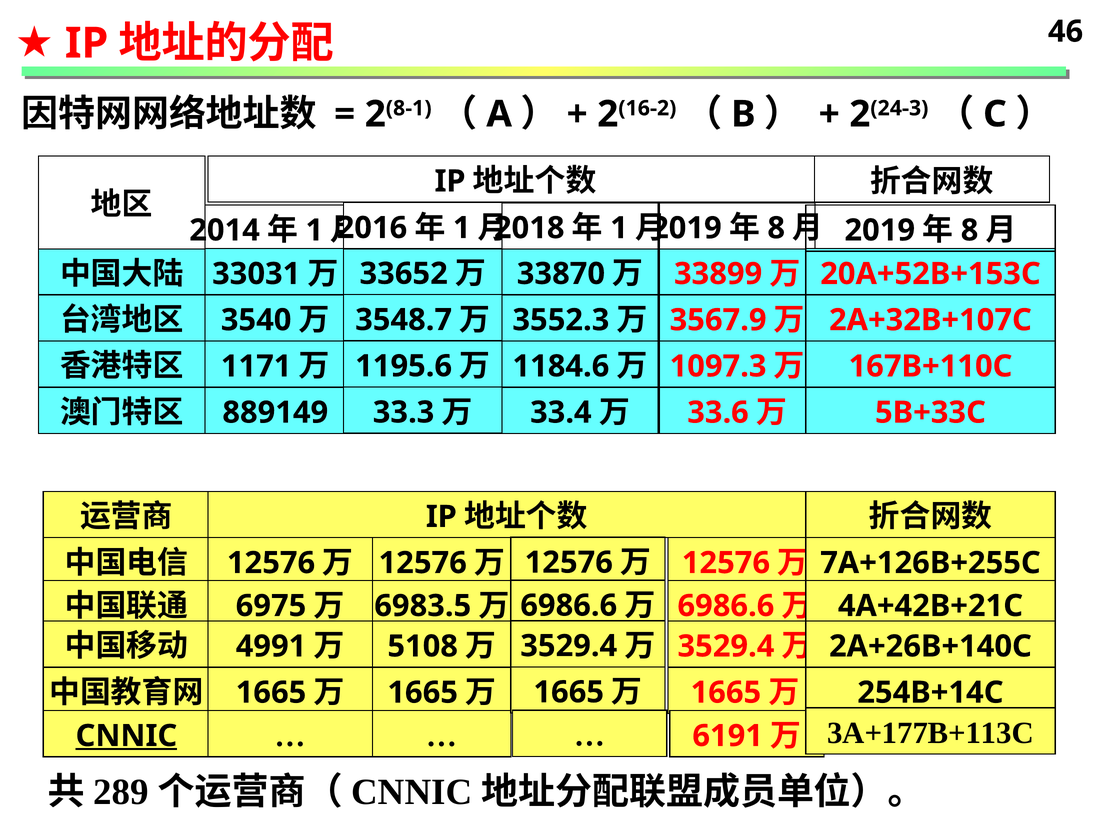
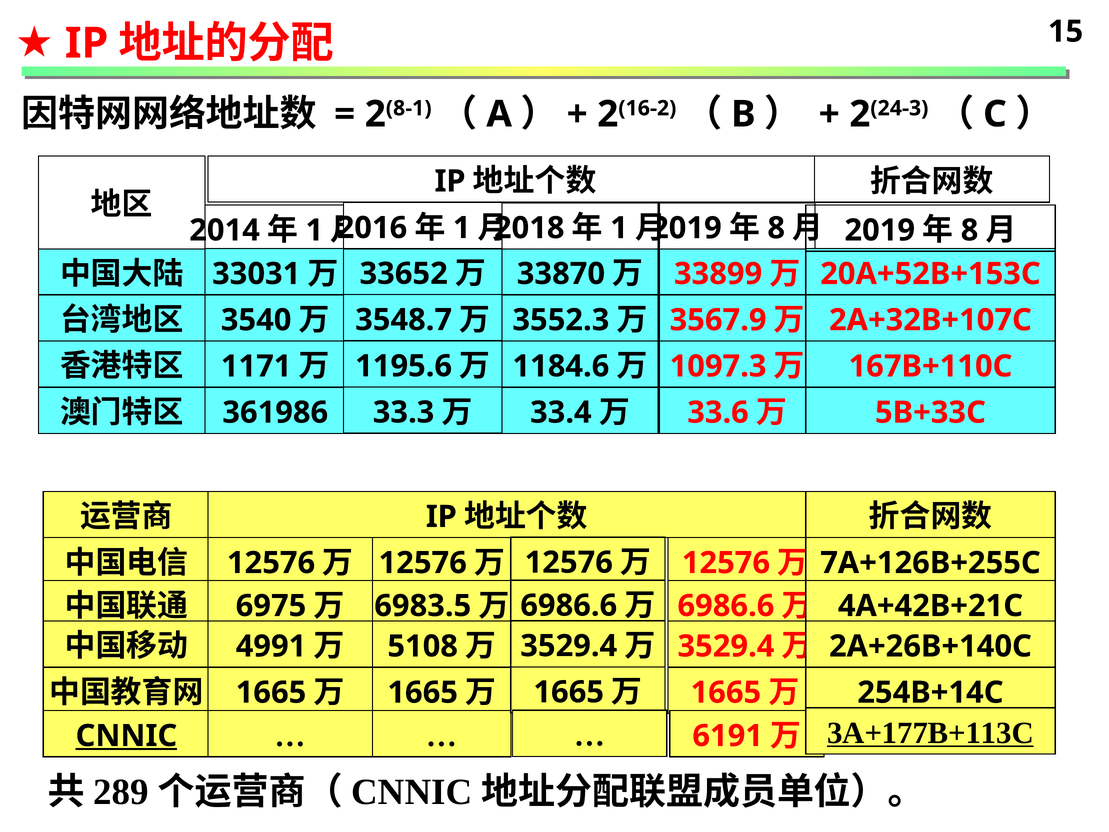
46: 46 -> 15
889149: 889149 -> 361986
3A+177B+113C underline: none -> present
